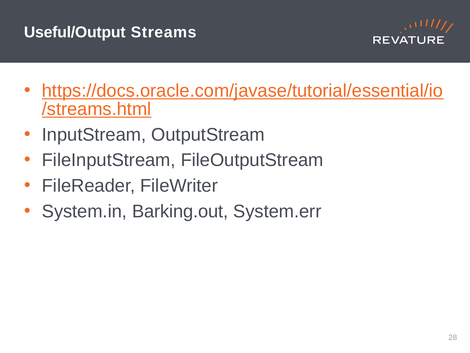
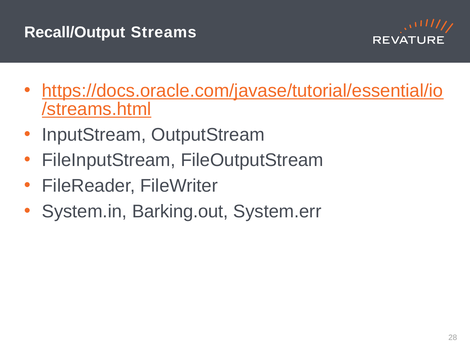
Useful/Output: Useful/Output -> Recall/Output
